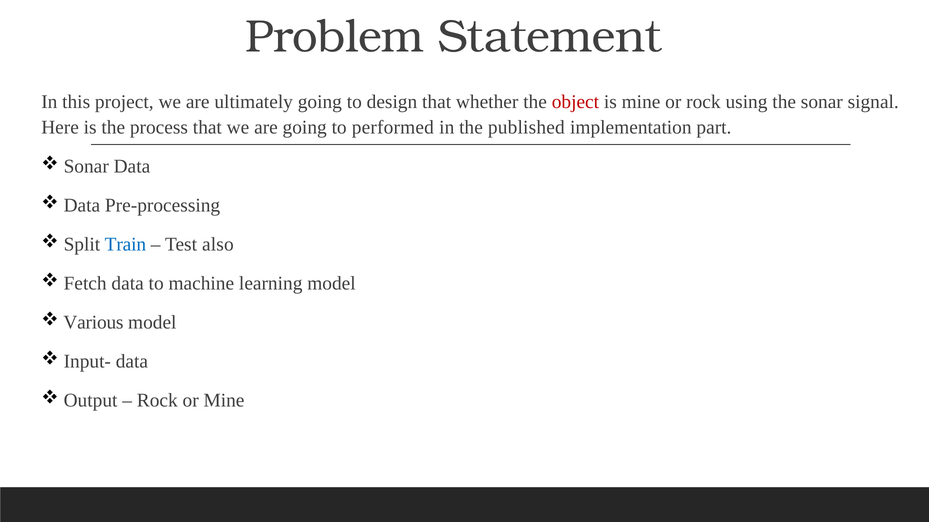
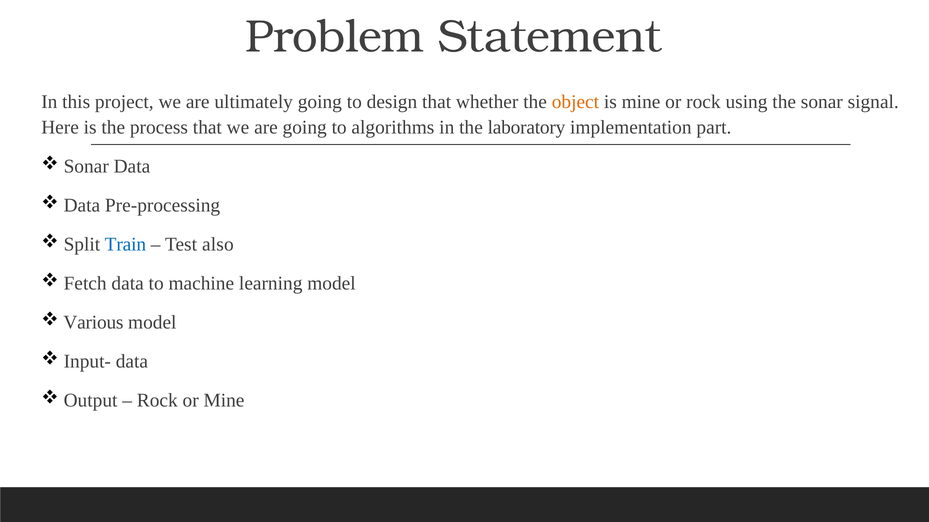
object colour: red -> orange
performed: performed -> algorithms
published: published -> laboratory
